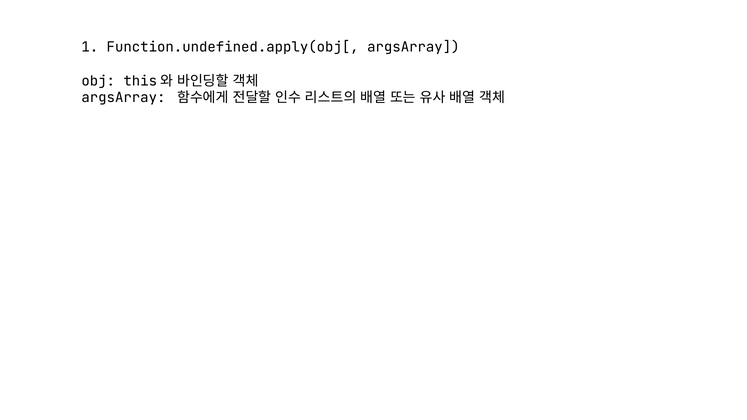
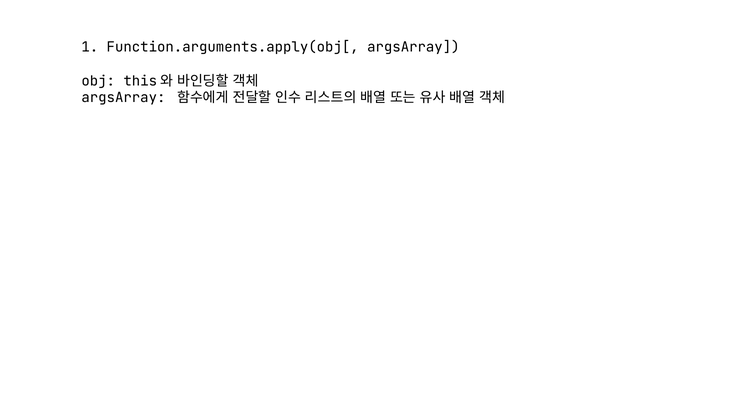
Function.undefined.apply(obj[: Function.undefined.apply(obj[ -> Function.arguments.apply(obj[
